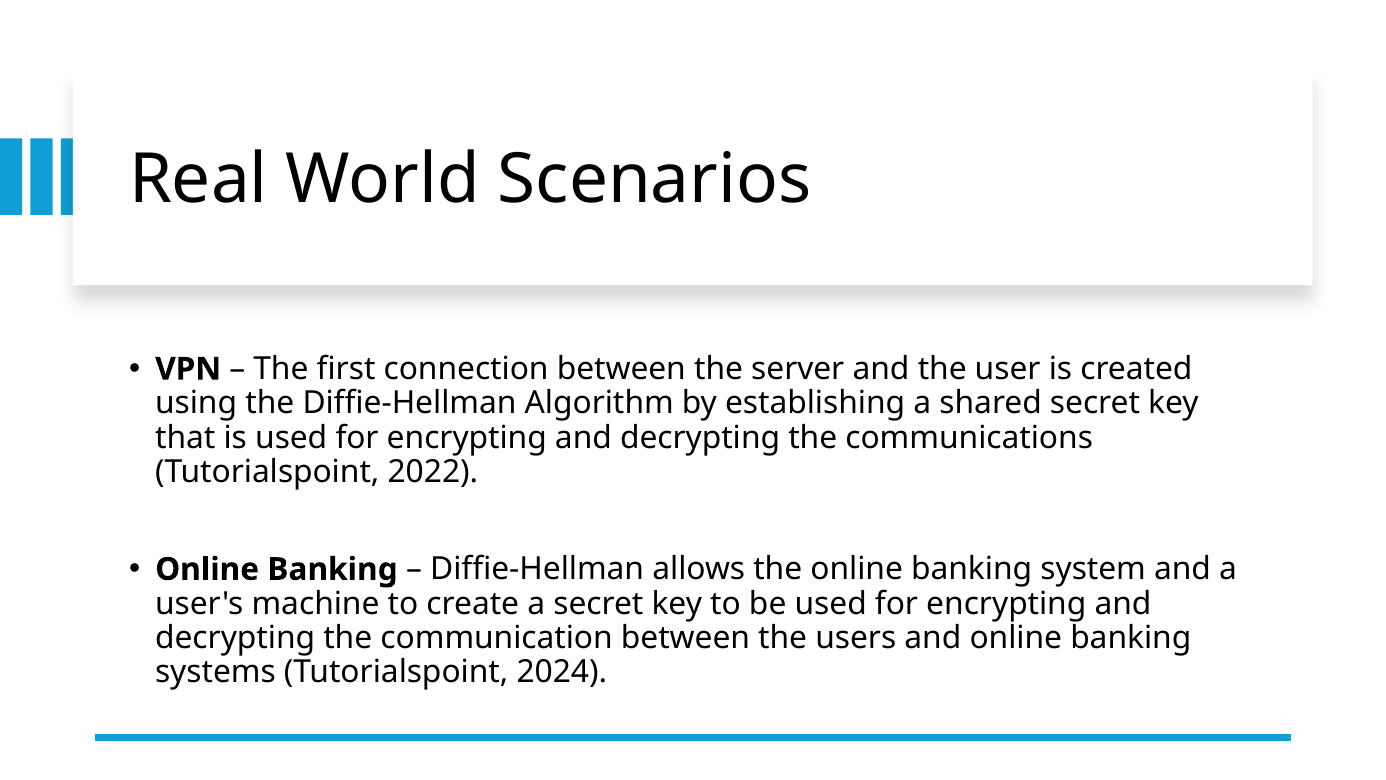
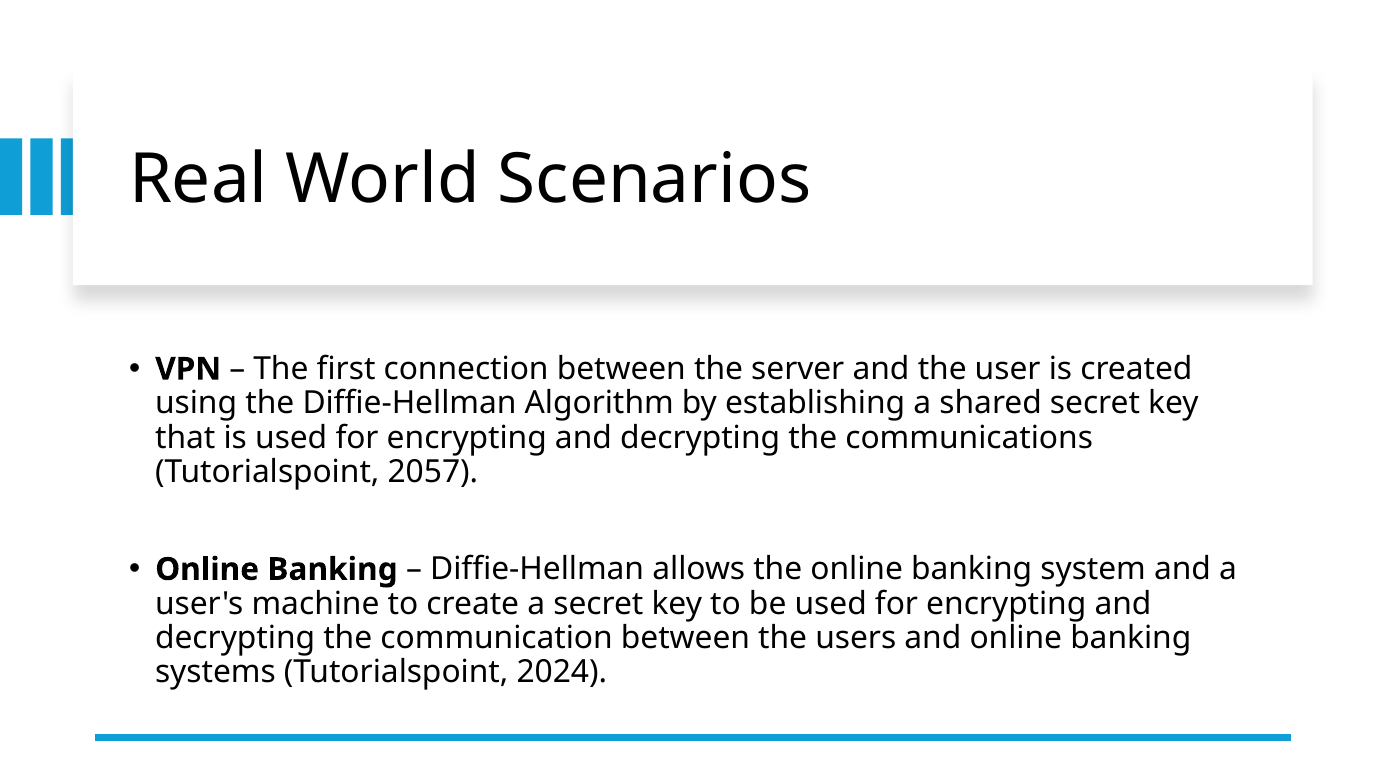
2022: 2022 -> 2057
